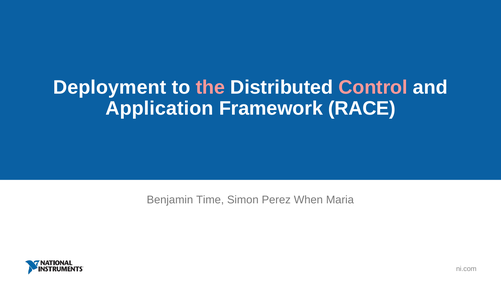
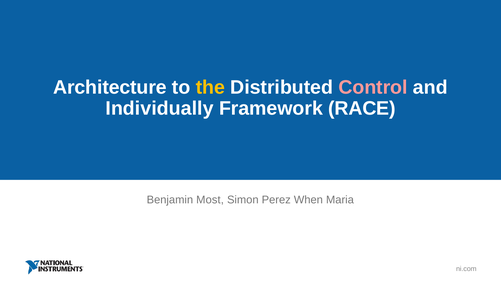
Deployment: Deployment -> Architecture
the colour: pink -> yellow
Application: Application -> Individually
Time: Time -> Most
